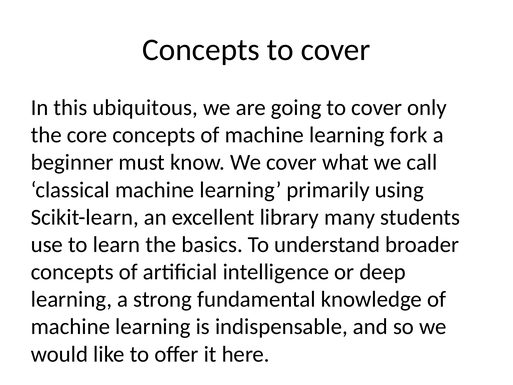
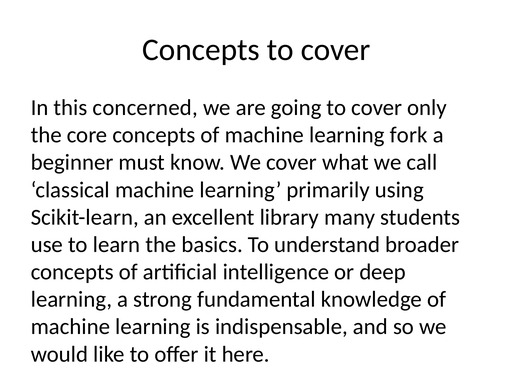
ubiquitous: ubiquitous -> concerned
